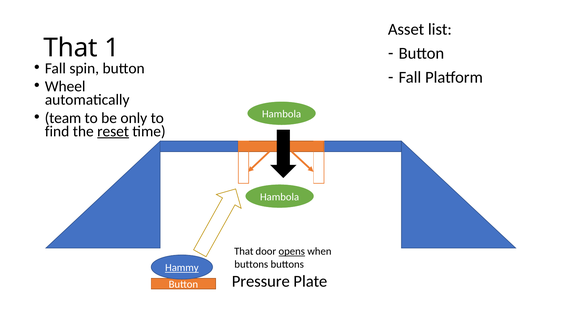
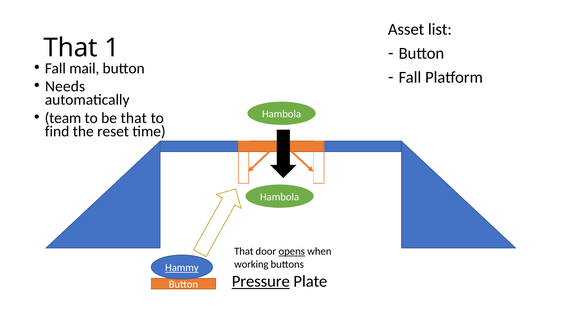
spin: spin -> mail
Wheel: Wheel -> Needs
be only: only -> that
reset underline: present -> none
buttons at (251, 264): buttons -> working
Pressure underline: none -> present
